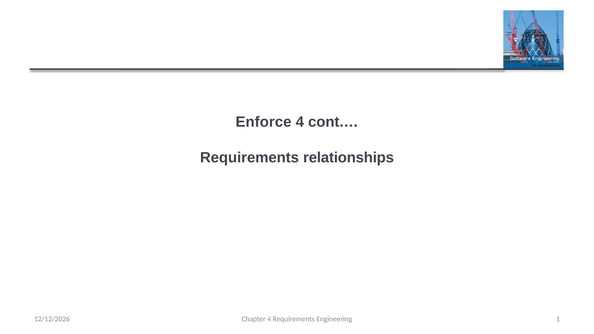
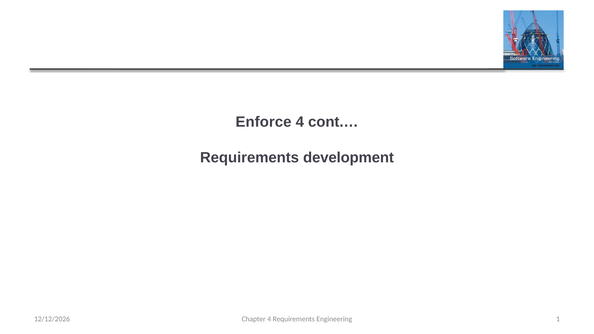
relationships: relationships -> development
